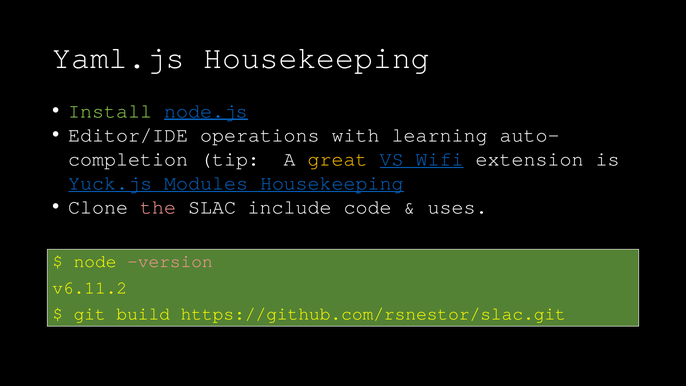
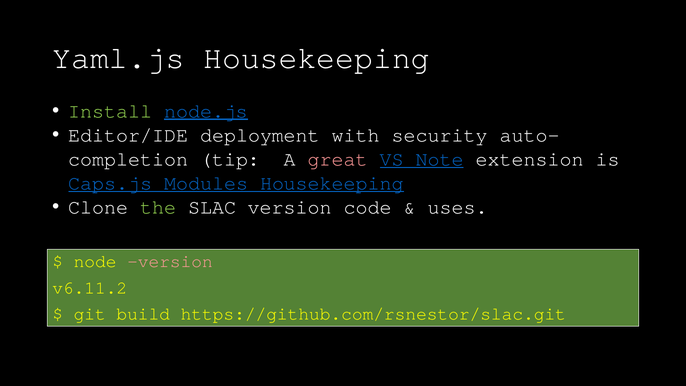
operations: operations -> deployment
learning: learning -> security
great colour: yellow -> pink
Wifi: Wifi -> Note
Yuck.js: Yuck.js -> Caps.js
the colour: pink -> light green
SLAC include: include -> version
